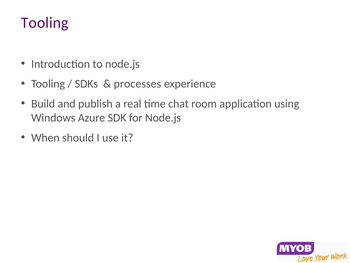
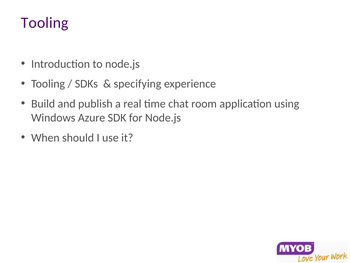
processes: processes -> specifying
